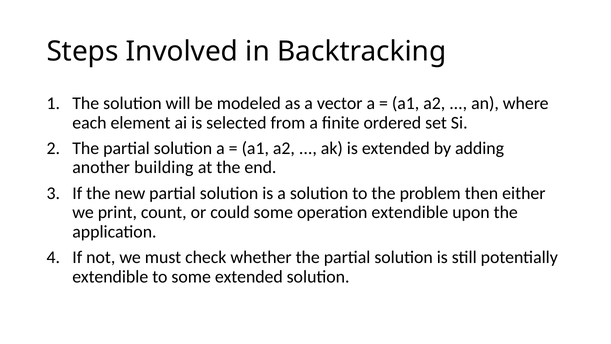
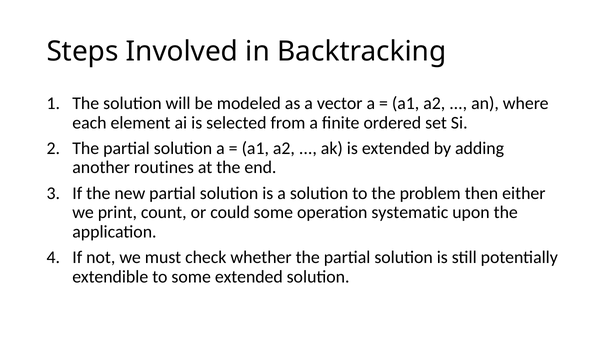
building: building -> routines
operation extendible: extendible -> systematic
